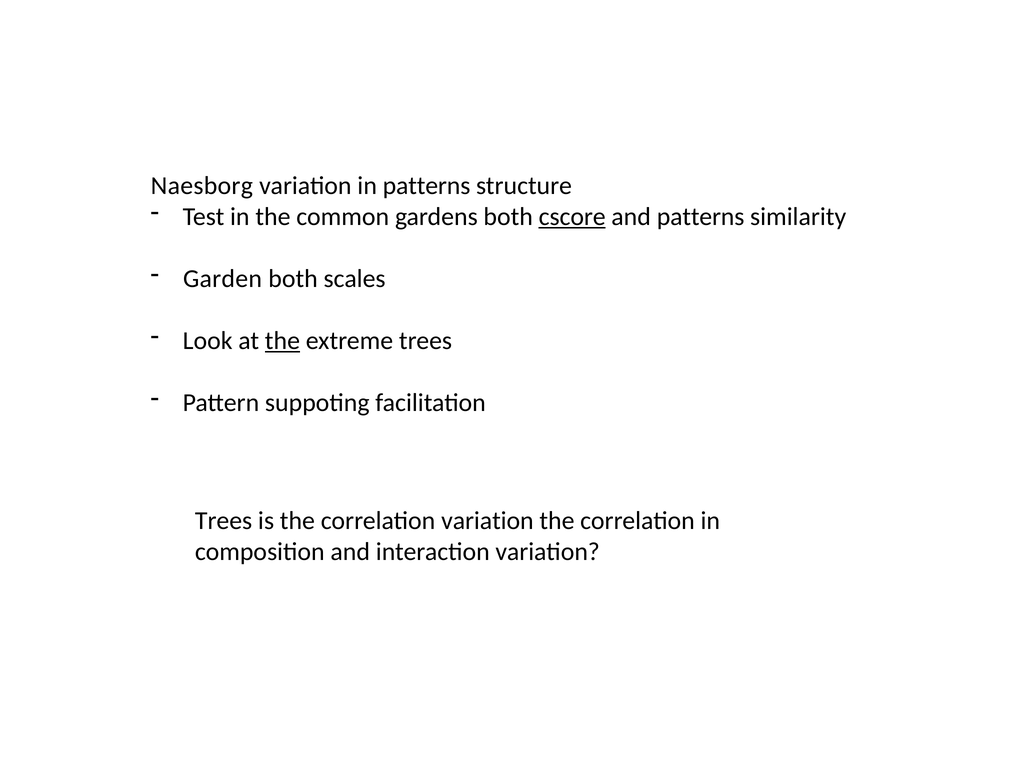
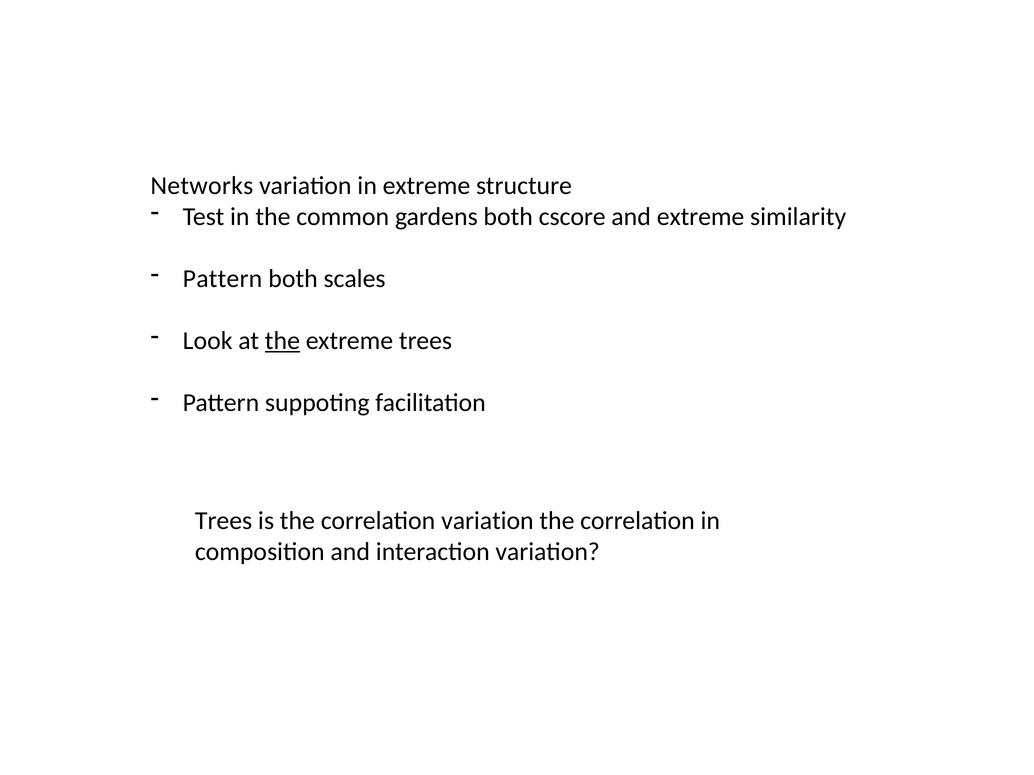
Naesborg: Naesborg -> Networks
in patterns: patterns -> extreme
cscore underline: present -> none
and patterns: patterns -> extreme
Garden at (222, 279): Garden -> Pattern
